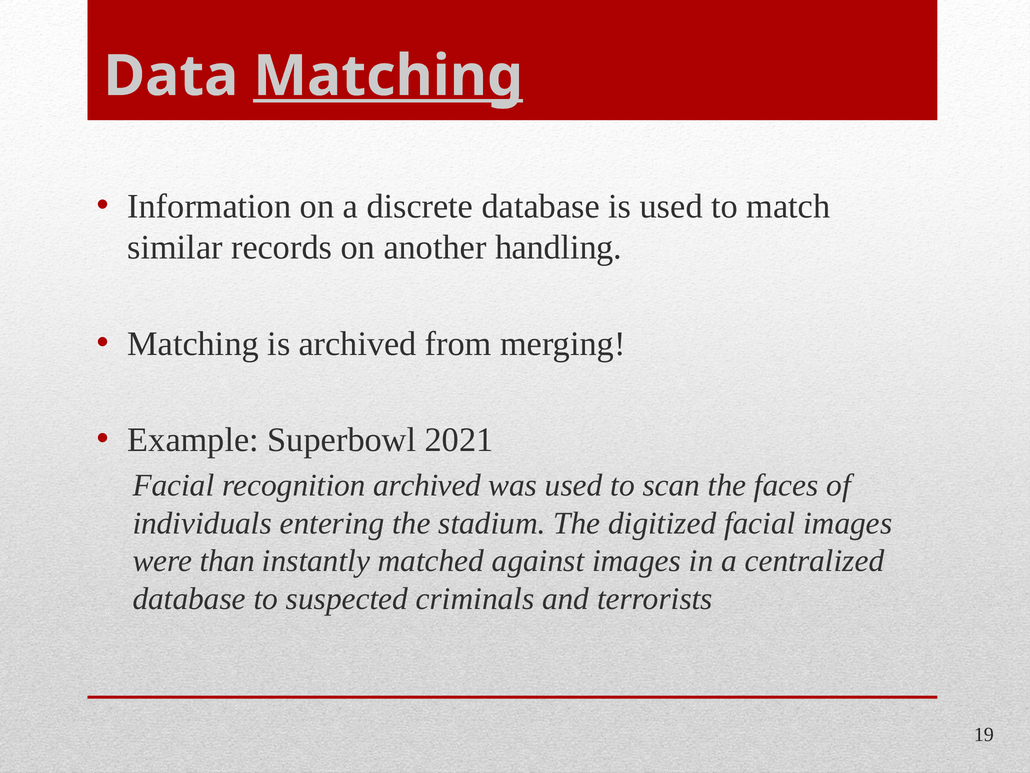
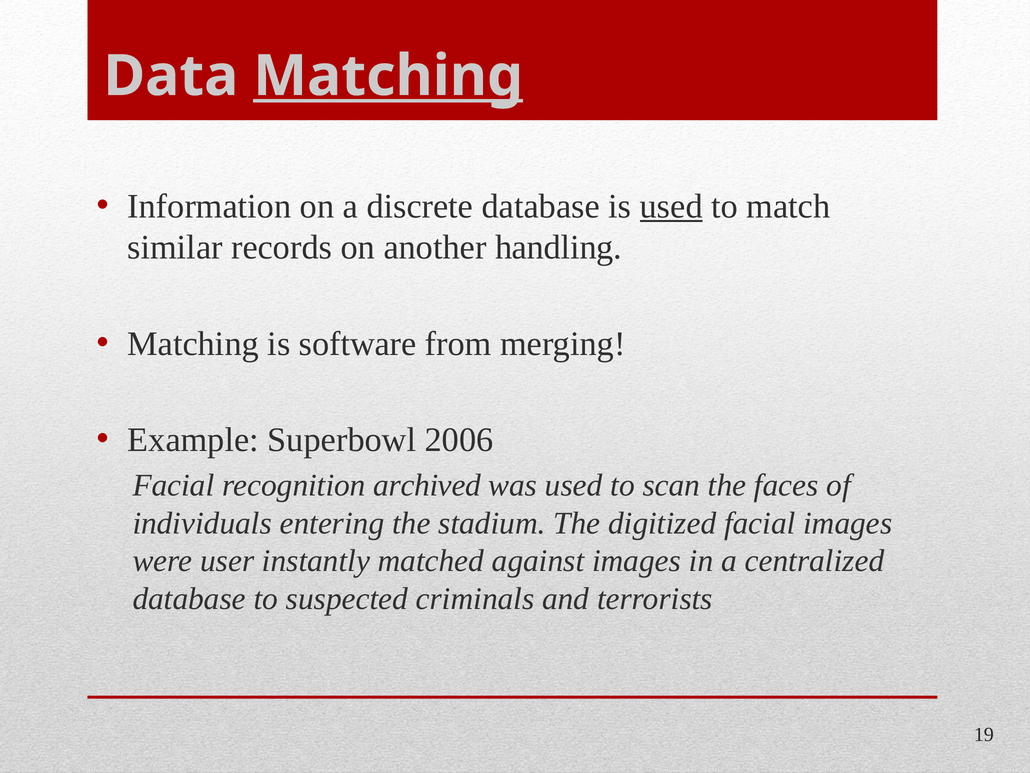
used at (671, 206) underline: none -> present
is archived: archived -> software
2021: 2021 -> 2006
than: than -> user
